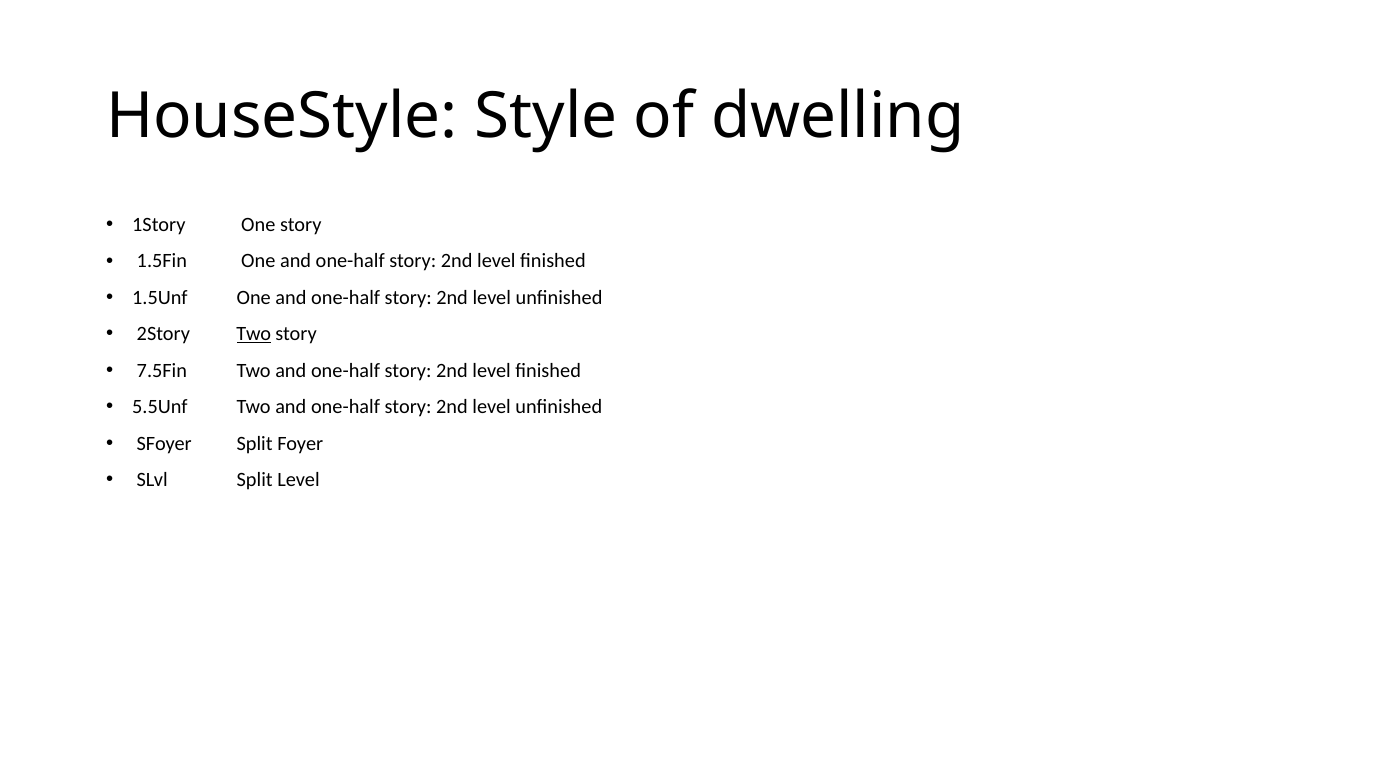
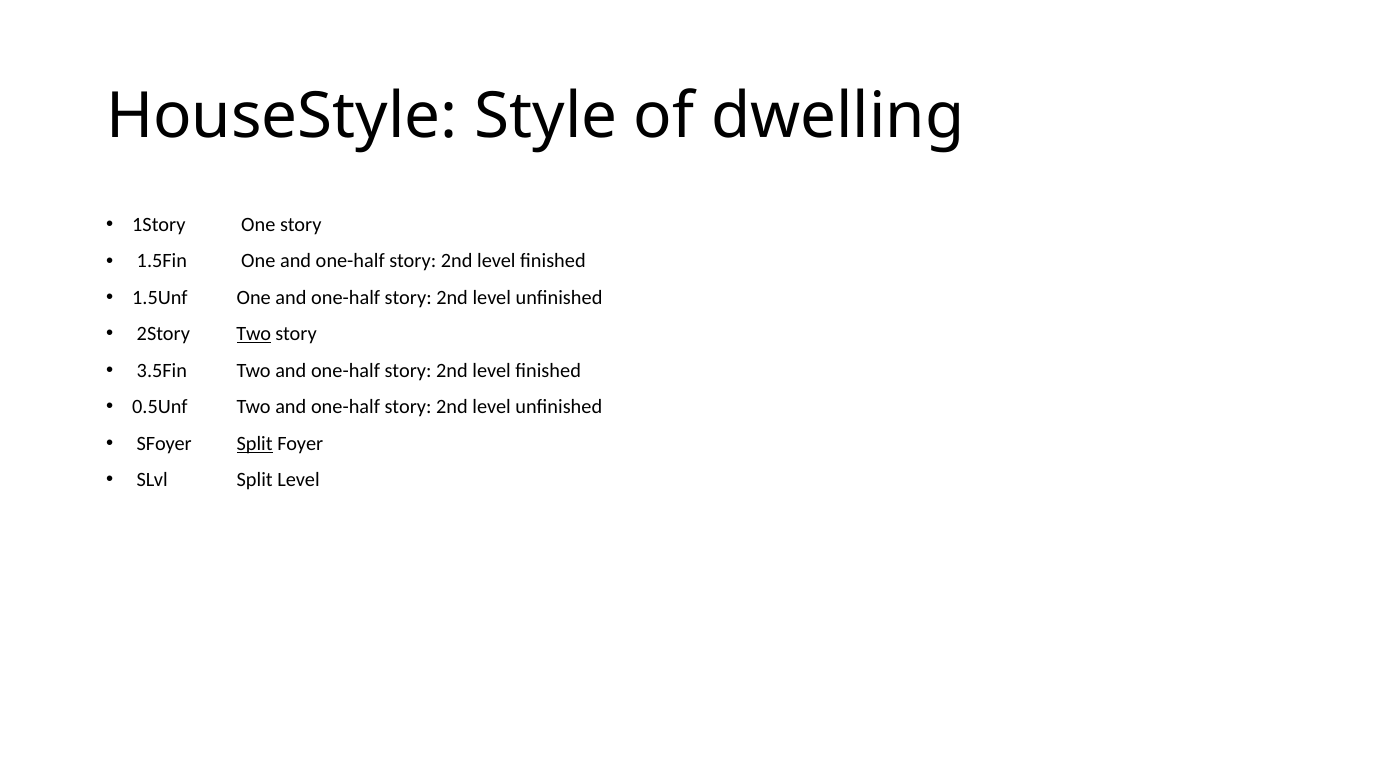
7.5Fin: 7.5Fin -> 3.5Fin
5.5Unf: 5.5Unf -> 0.5Unf
Split at (255, 444) underline: none -> present
